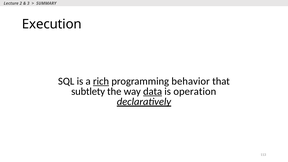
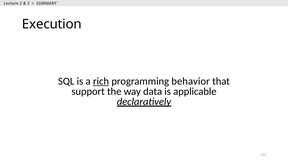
subtlety: subtlety -> support
data underline: present -> none
operation: operation -> applicable
